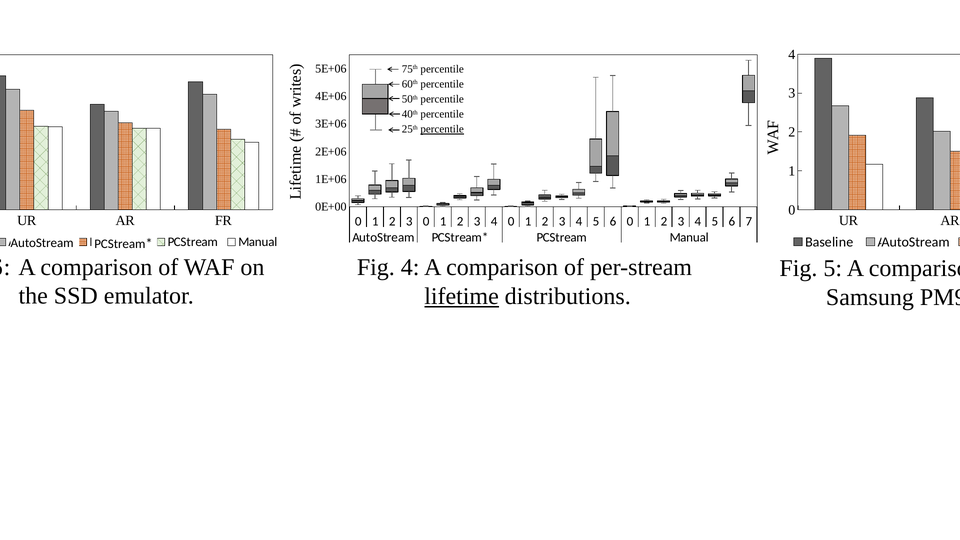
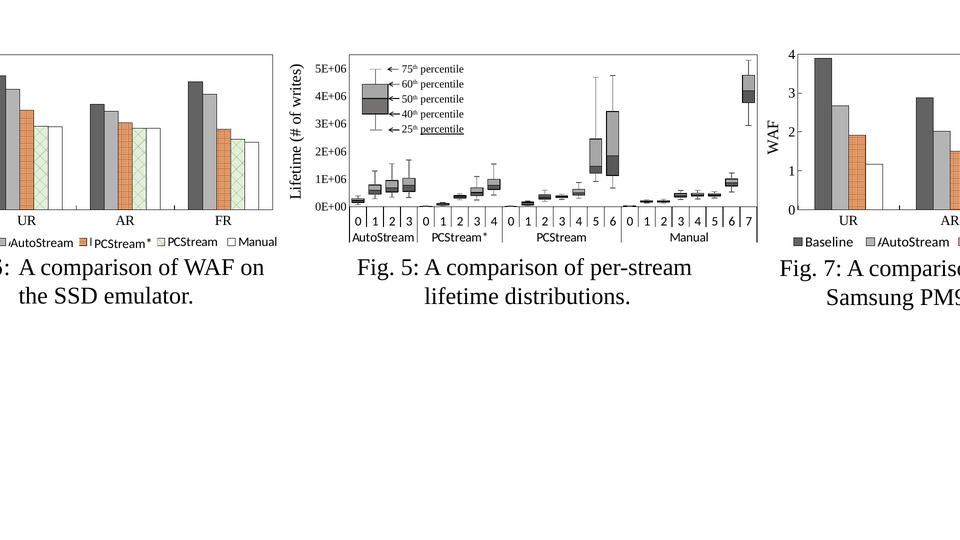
Fig 4: 4 -> 5
Fig 5: 5 -> 7
lifetime underline: present -> none
